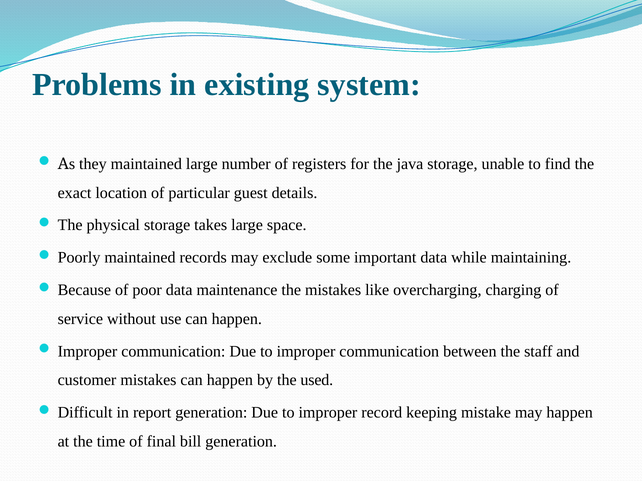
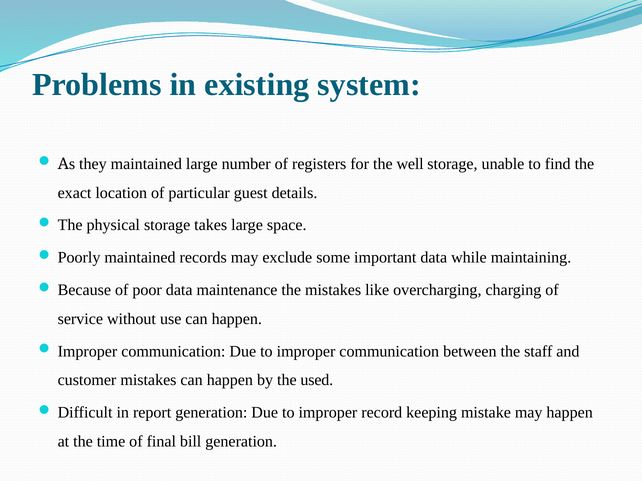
java: java -> well
